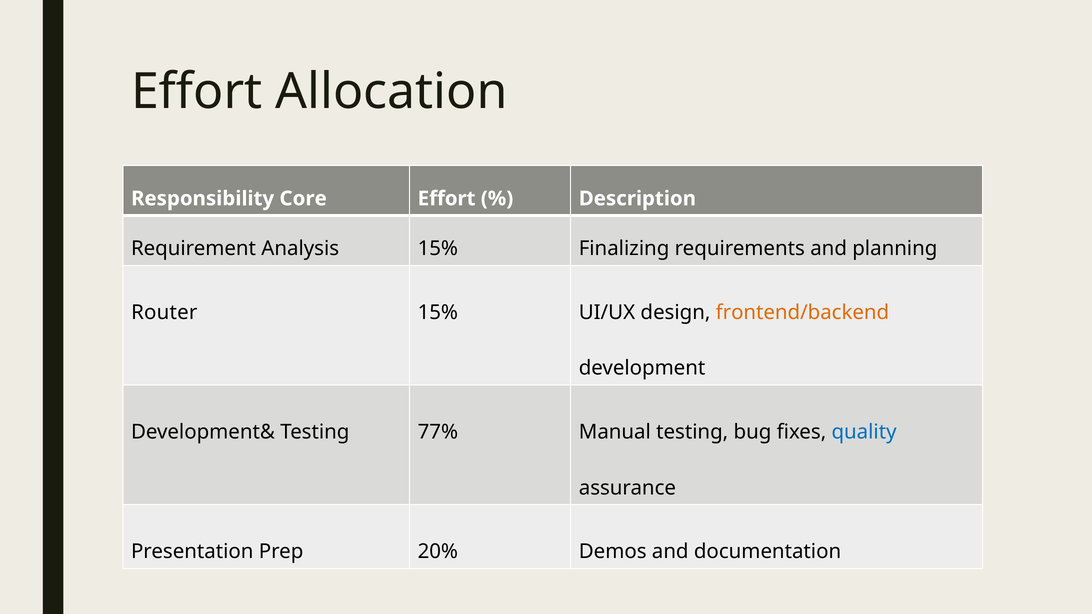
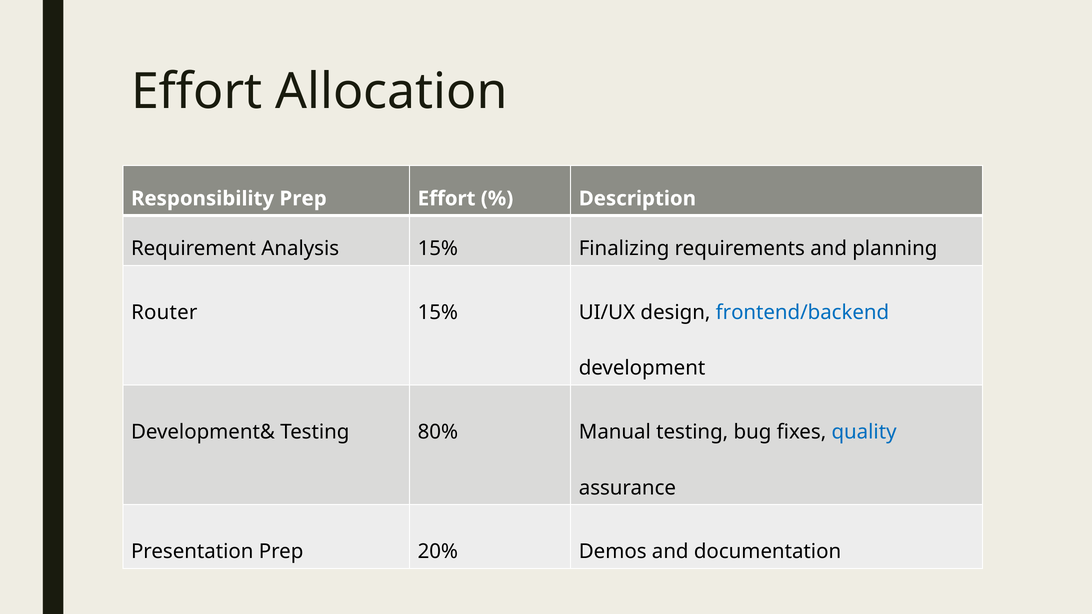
Responsibility Core: Core -> Prep
frontend/backend colour: orange -> blue
77%: 77% -> 80%
